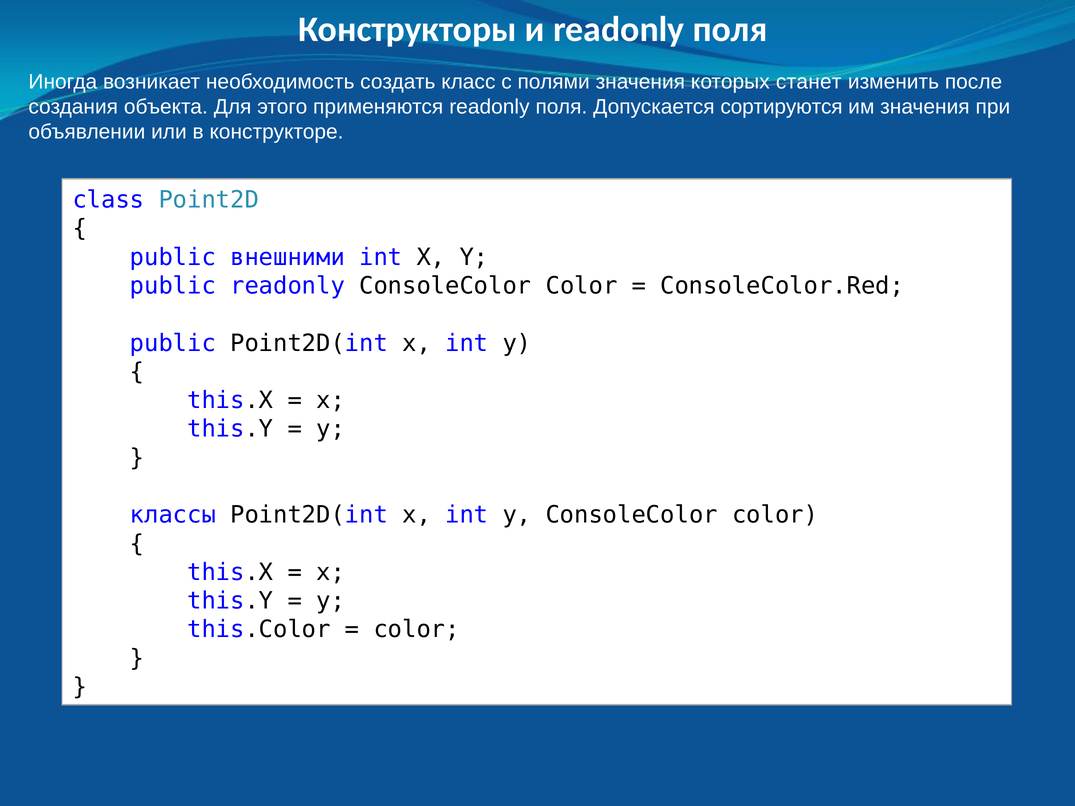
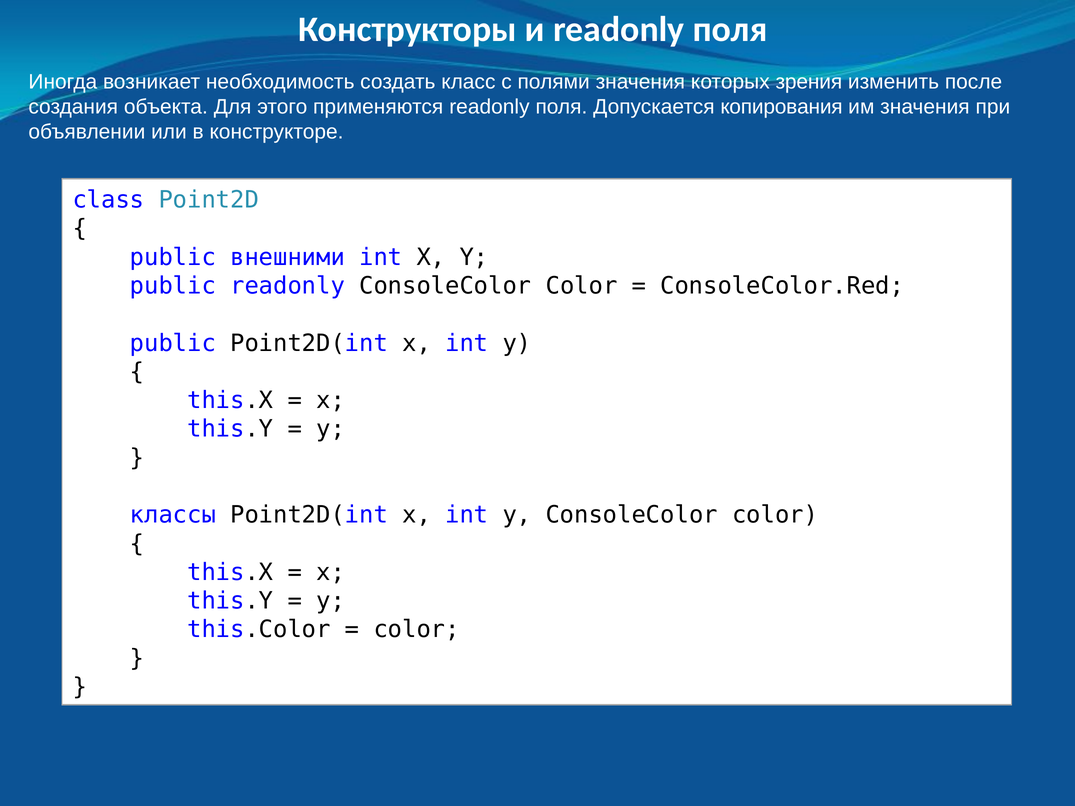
станет: станет -> зрения
сортируются: сортируются -> копирования
